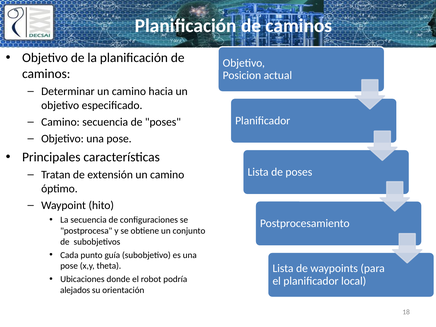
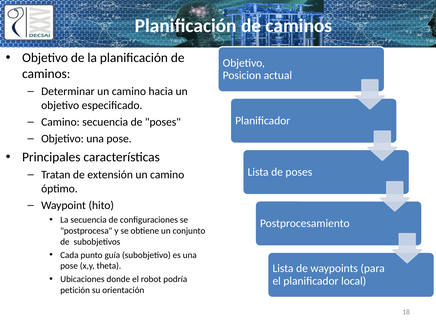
alejados: alejados -> petición
